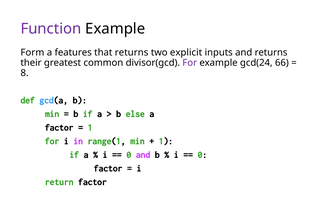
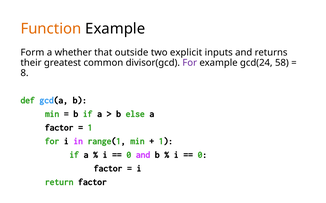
Function colour: purple -> orange
features: features -> whether
that returns: returns -> outside
66: 66 -> 58
